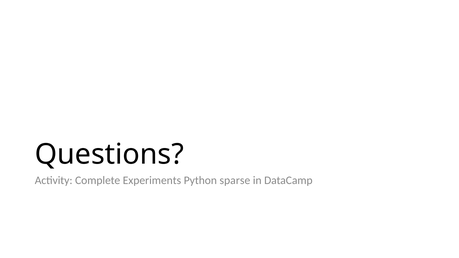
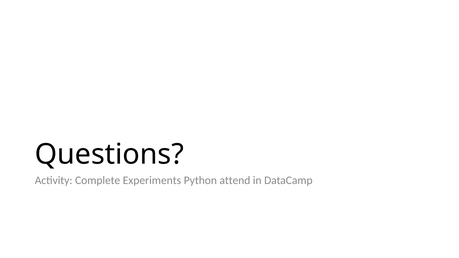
sparse: sparse -> attend
